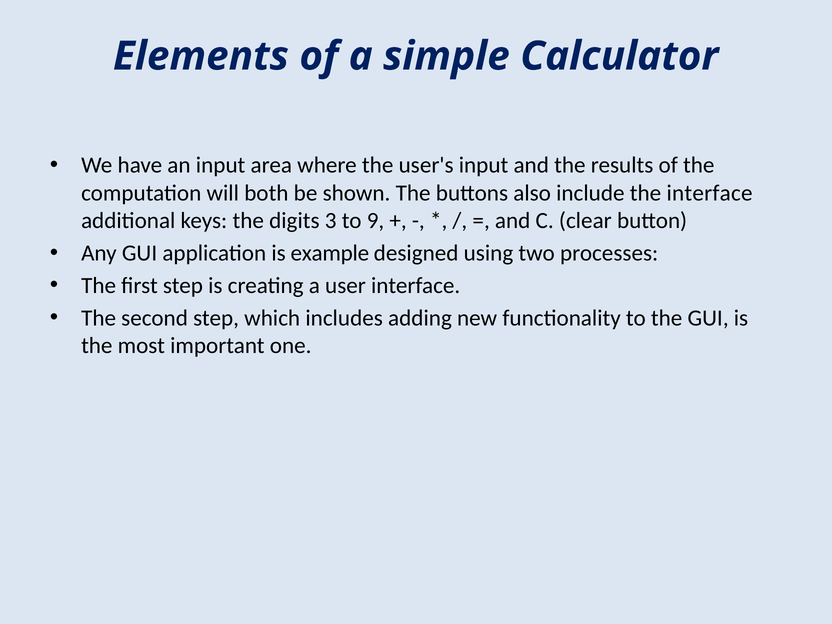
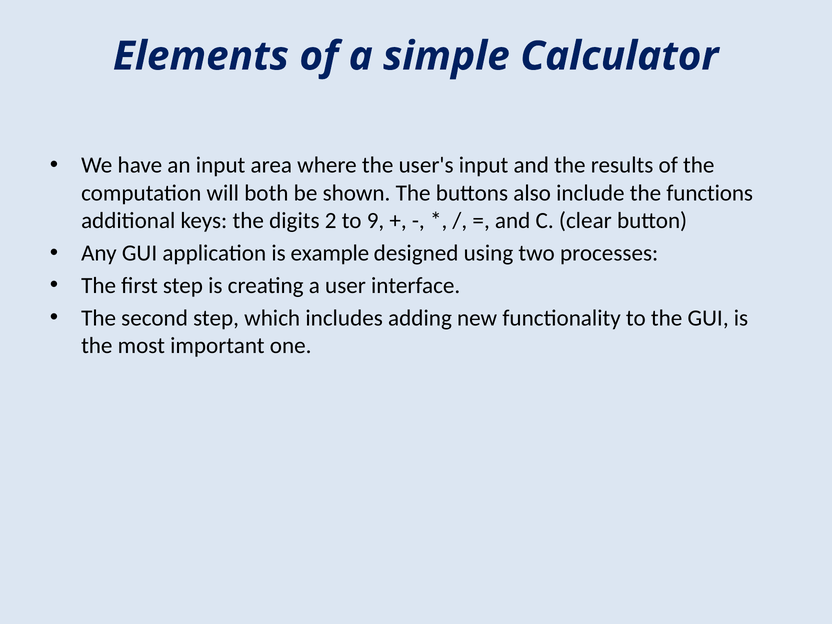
the interface: interface -> functions
3: 3 -> 2
